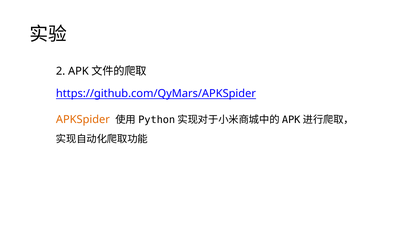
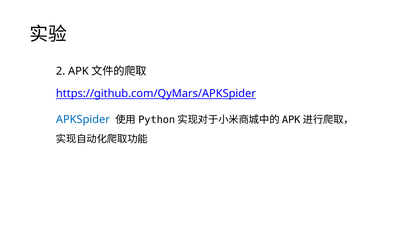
APKSpider colour: orange -> blue
